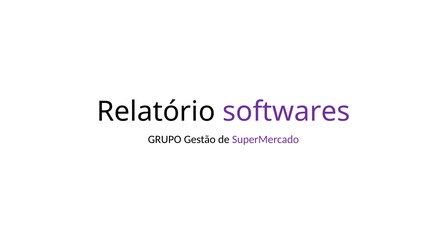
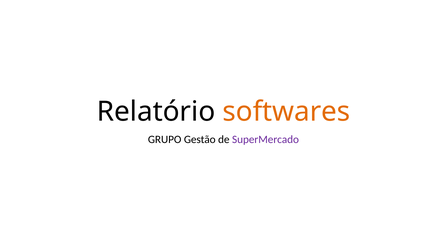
softwares colour: purple -> orange
